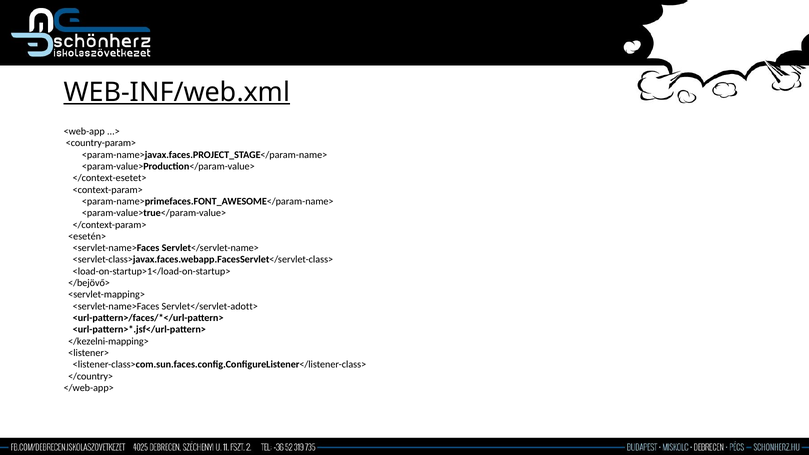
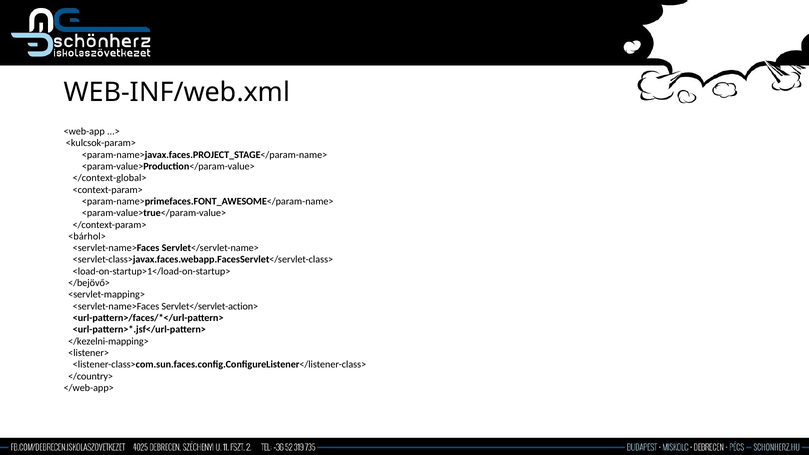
WEB-INF/web.xml underline: present -> none
<country-param>: <country-param> -> <kulcsok-param>
</context-esetet>: </context-esetet> -> </context-global>
<esetén>: <esetén> -> <bárhol>
Servlet</servlet-adott>: Servlet</servlet-adott> -> Servlet</servlet-action>
